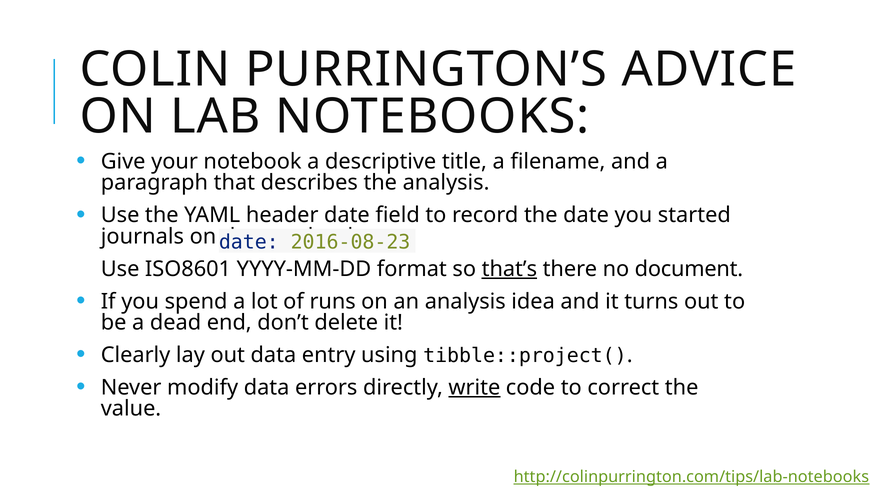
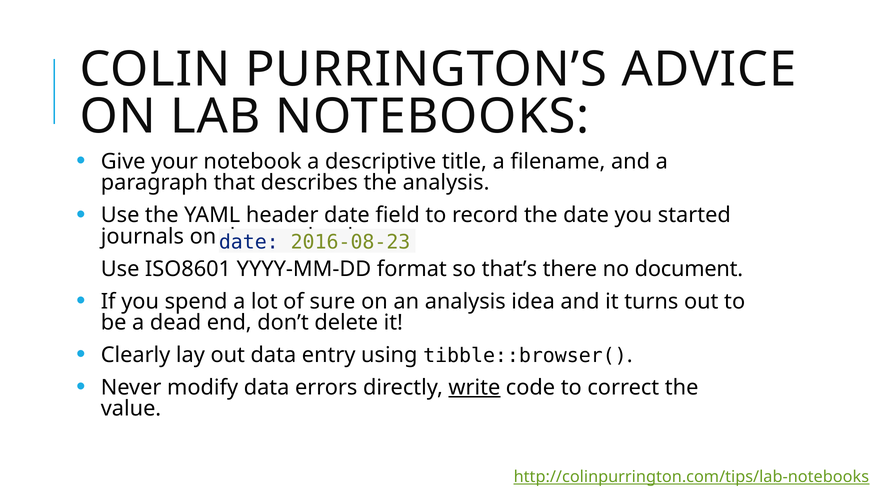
that’s underline: present -> none
runs: runs -> sure
tibble::project(: tibble::project( -> tibble::browser(
